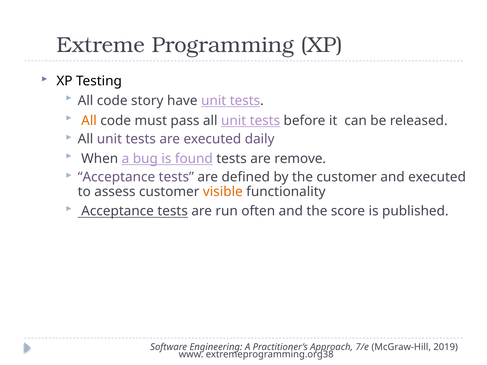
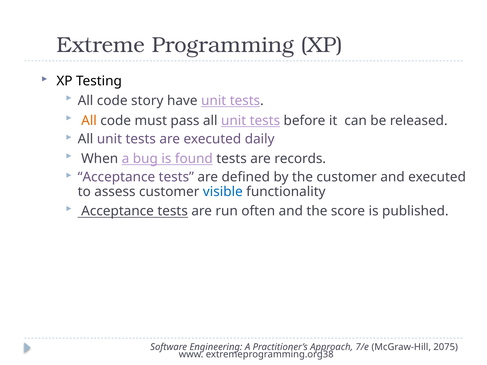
remove: remove -> records
visible colour: orange -> blue
2019: 2019 -> 2075
